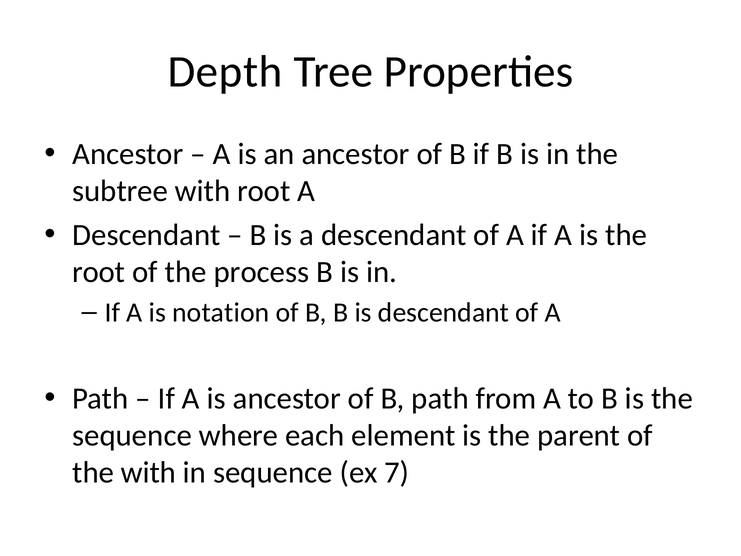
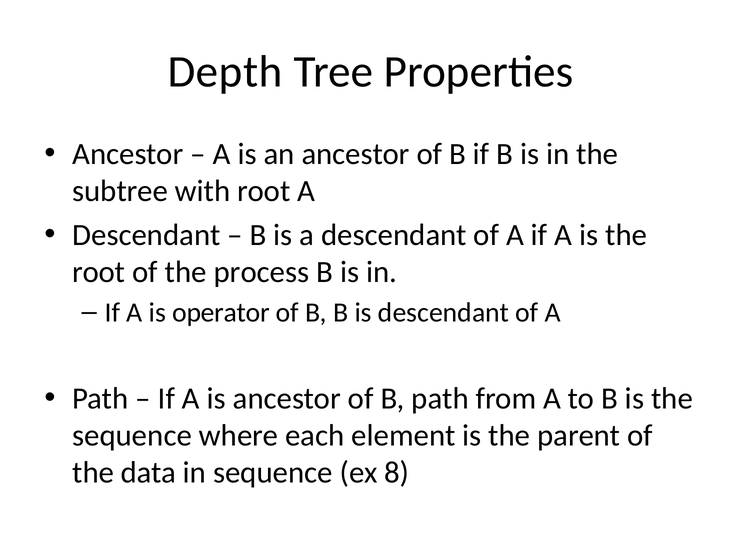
notation: notation -> operator
the with: with -> data
7: 7 -> 8
